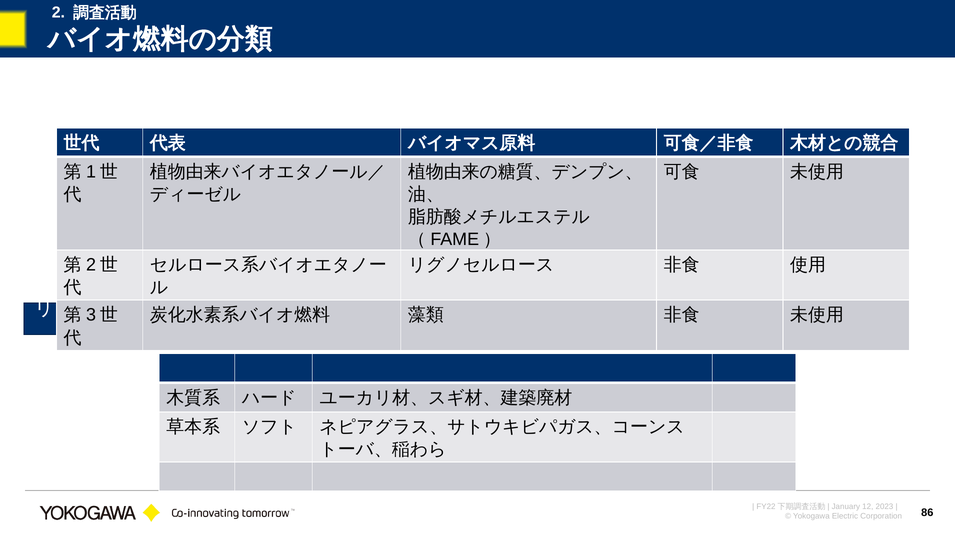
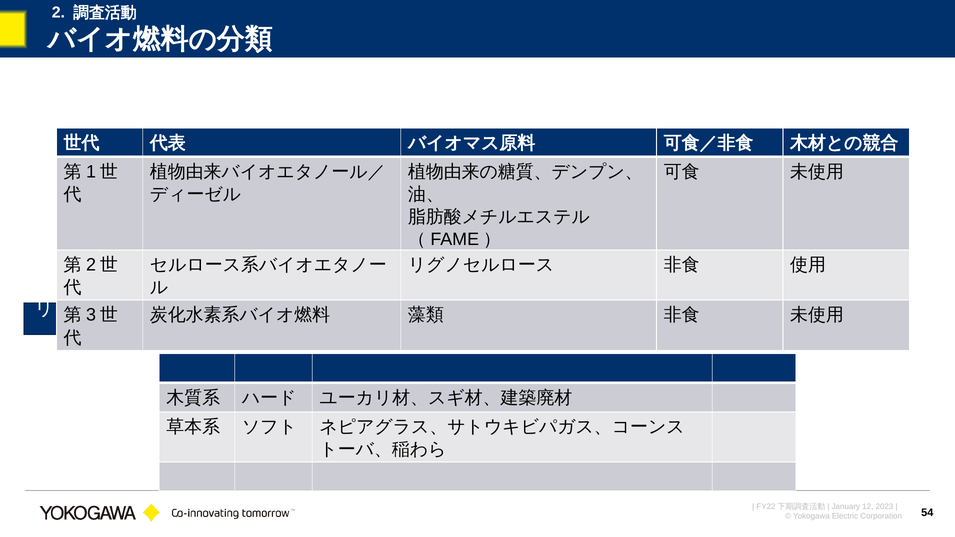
86: 86 -> 54
